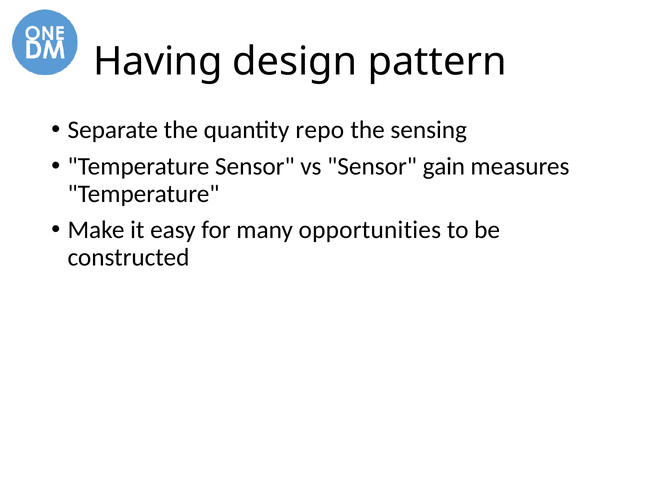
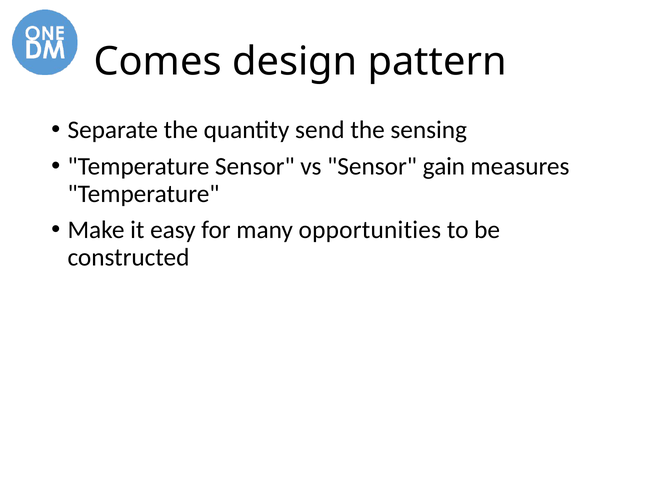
Having: Having -> Comes
repo: repo -> send
